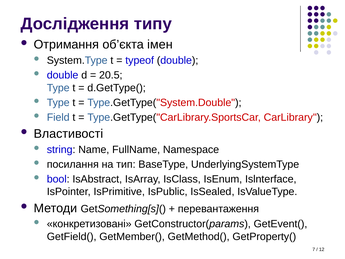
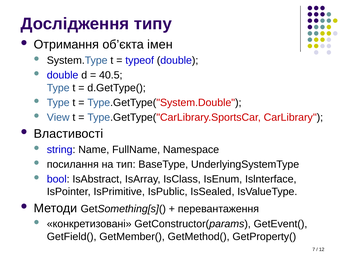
20.5: 20.5 -> 40.5
Field: Field -> View
